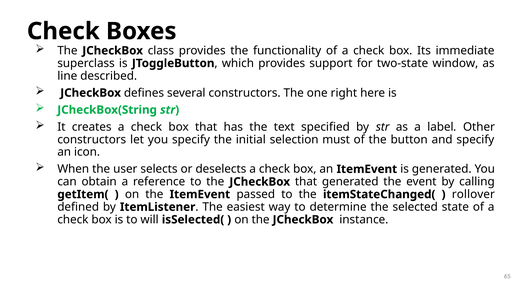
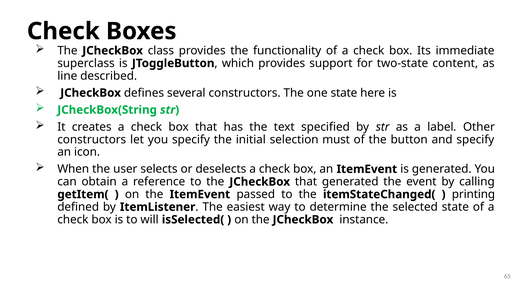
window: window -> content
one right: right -> state
rollover: rollover -> printing
